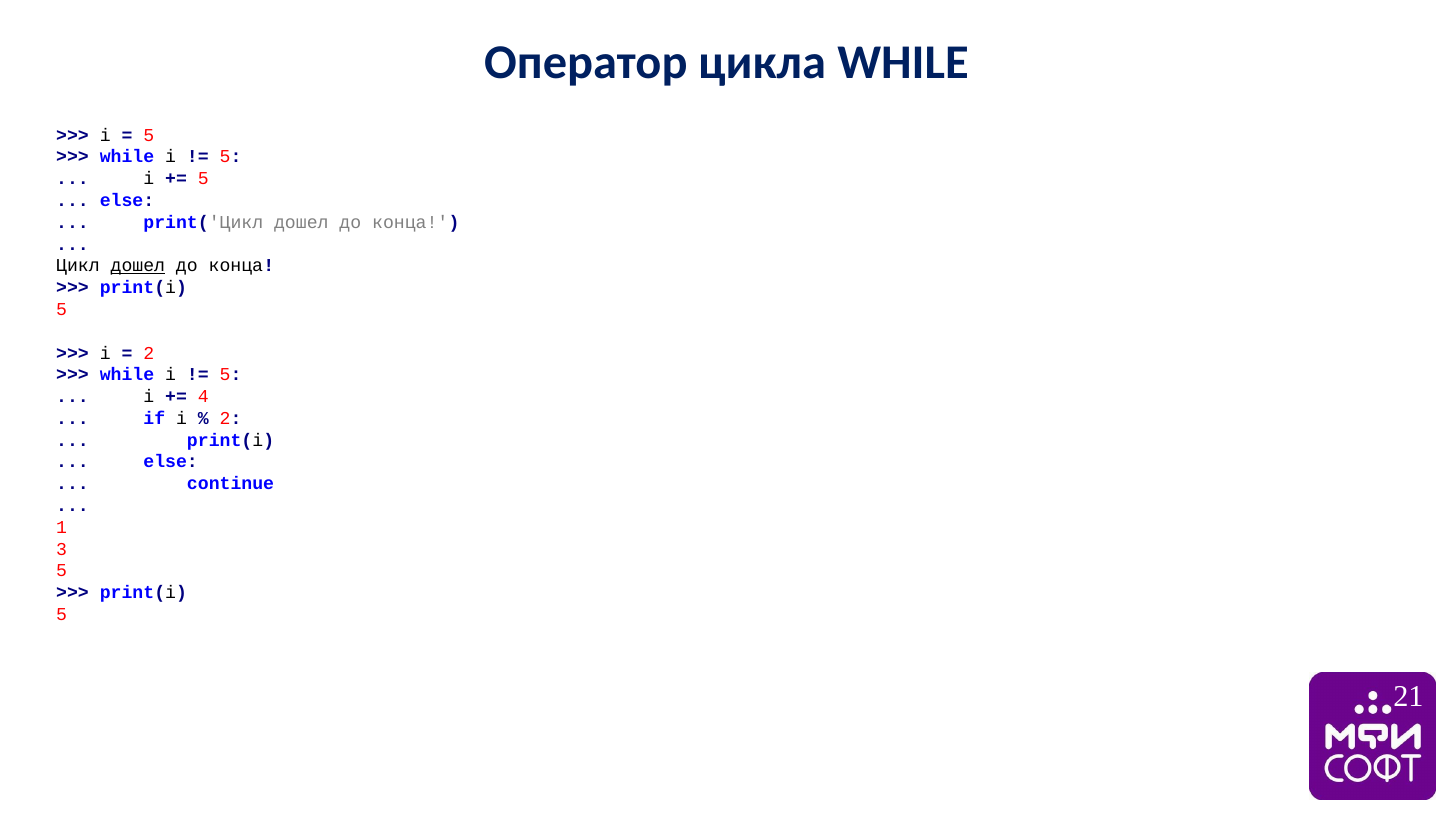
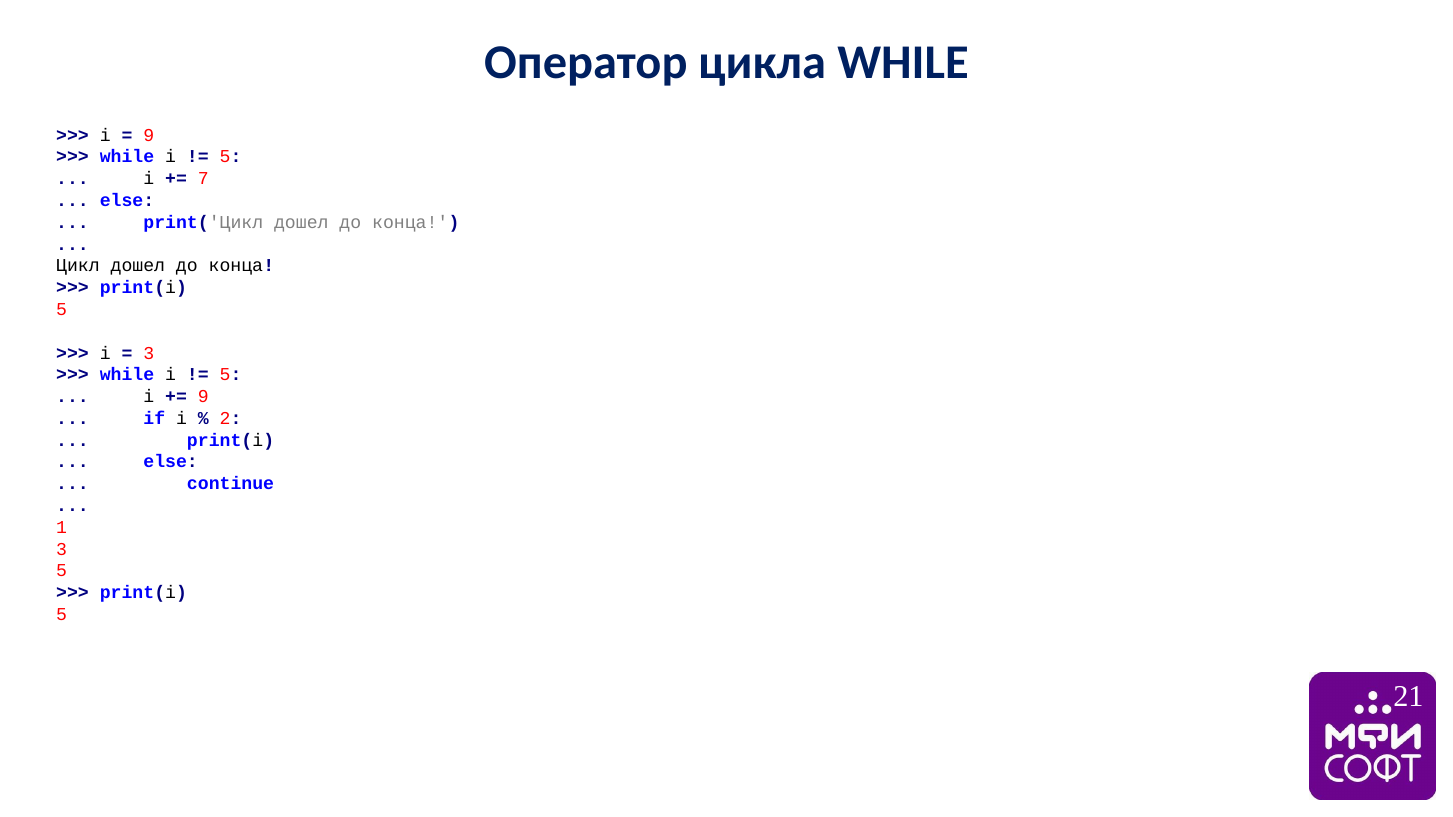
5 at (149, 135): 5 -> 9
5 at (203, 179): 5 -> 7
дошел at (138, 266) underline: present -> none
2 at (149, 353): 2 -> 3
4 at (203, 397): 4 -> 9
